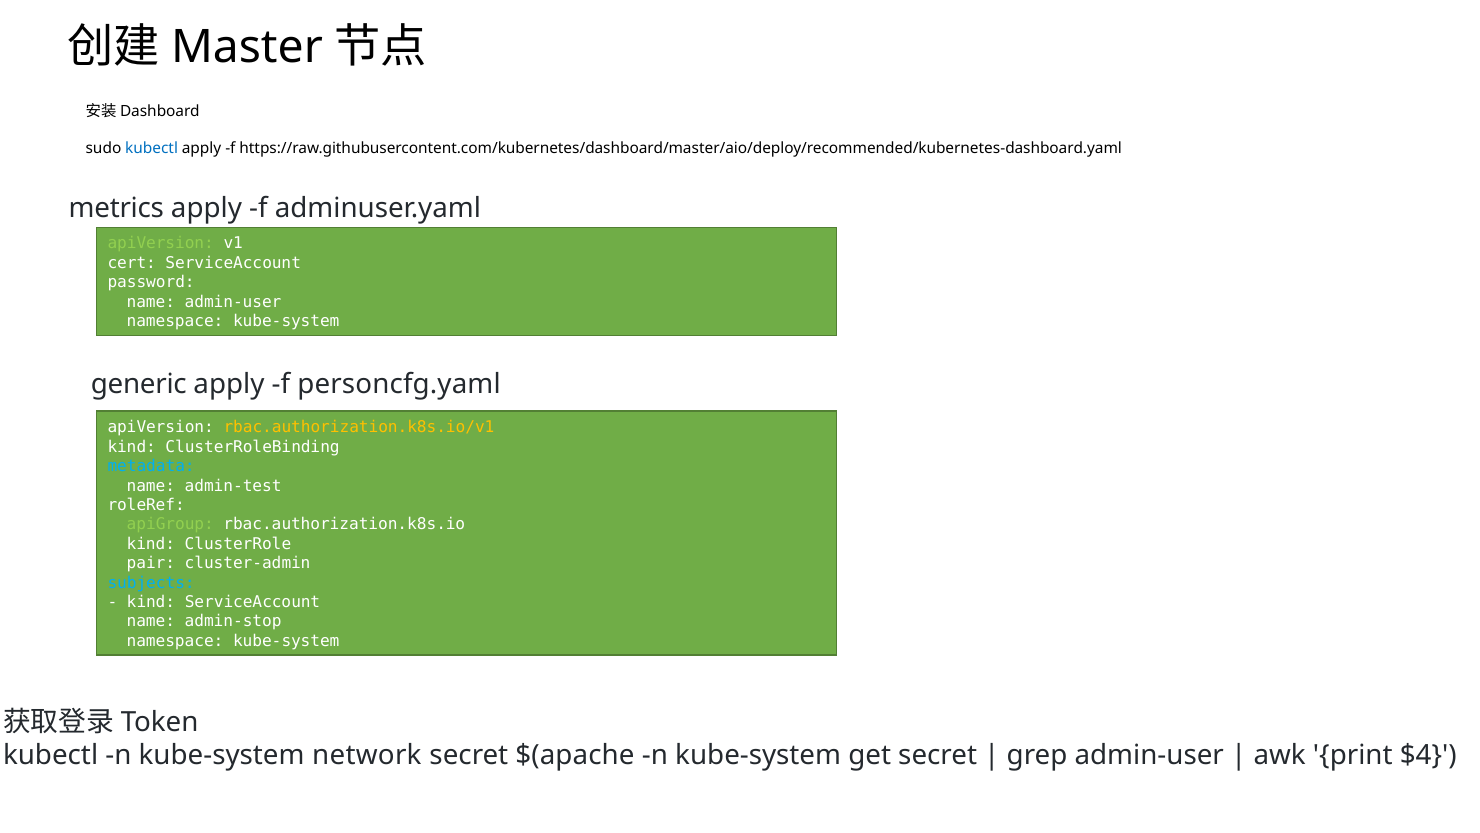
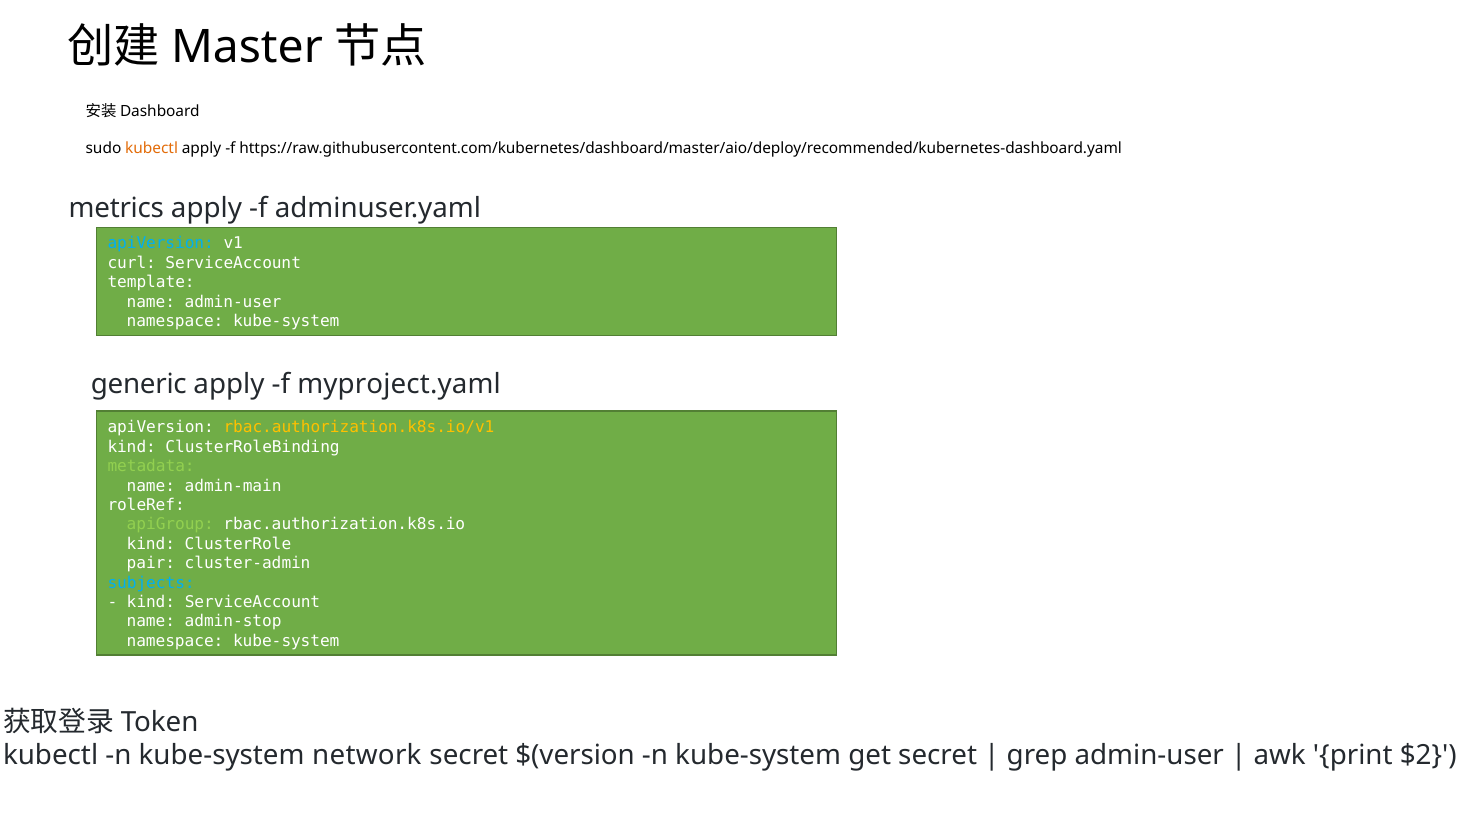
kubectl at (152, 148) colour: blue -> orange
apiVersion at (161, 243) colour: light green -> light blue
cert: cert -> curl
password: password -> template
personcfg.yaml: personcfg.yaml -> myproject.yaml
metadata colour: light blue -> light green
admin-test: admin-test -> admin-main
$(apache: $(apache -> $(version
$4: $4 -> $2
